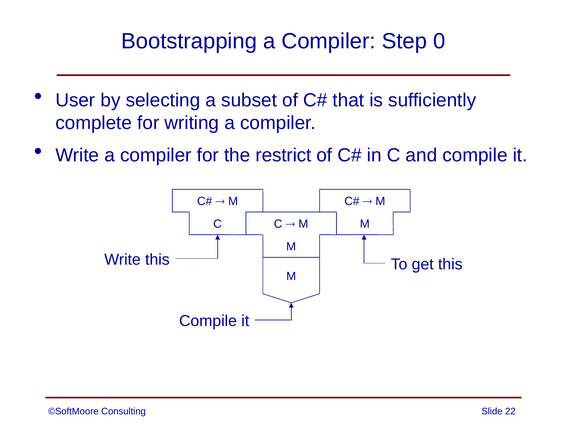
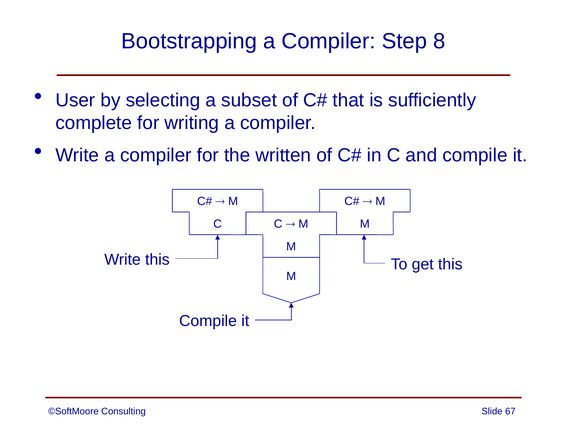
0: 0 -> 8
restrict: restrict -> written
22: 22 -> 67
